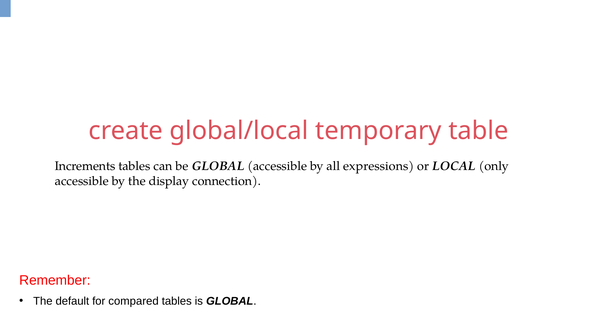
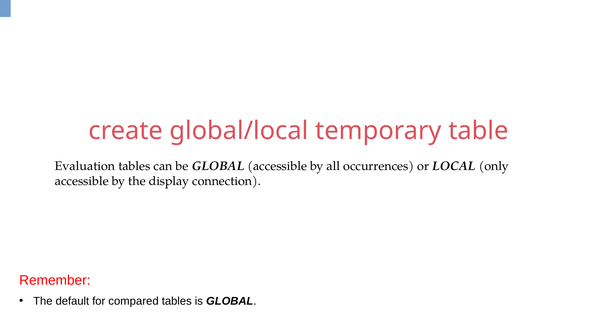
Increments: Increments -> Evaluation
expressions: expressions -> occurrences
